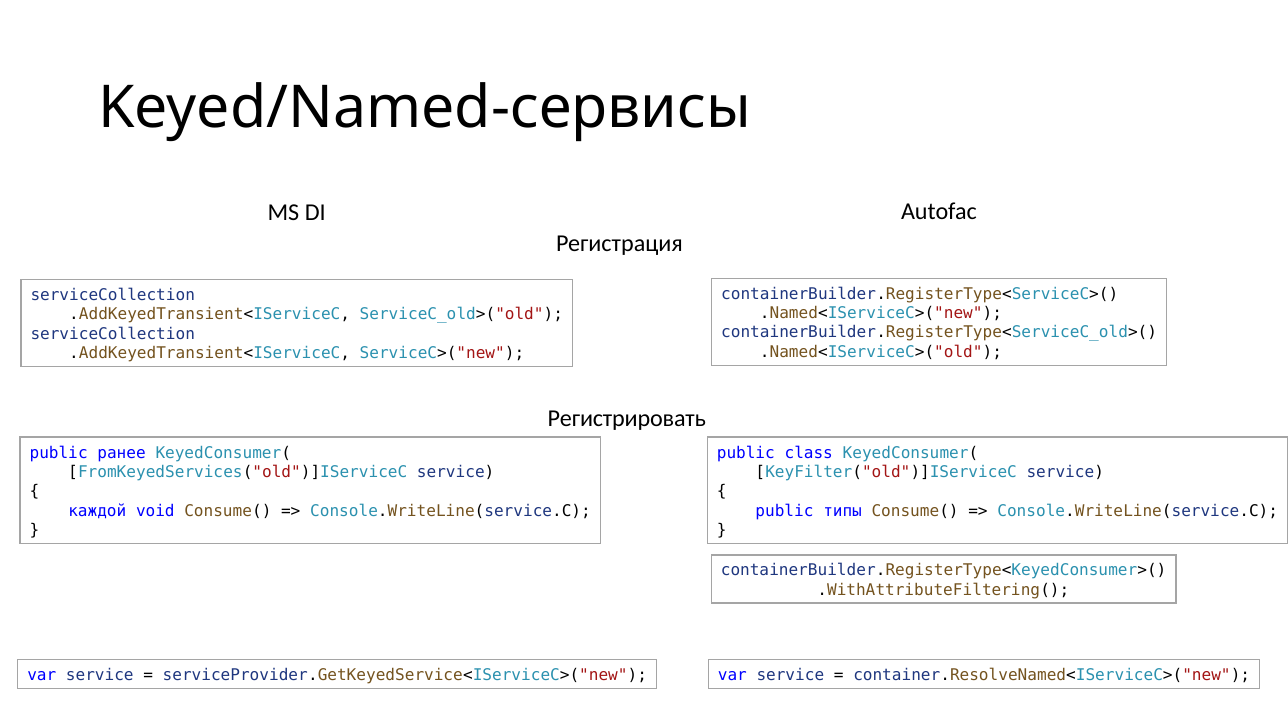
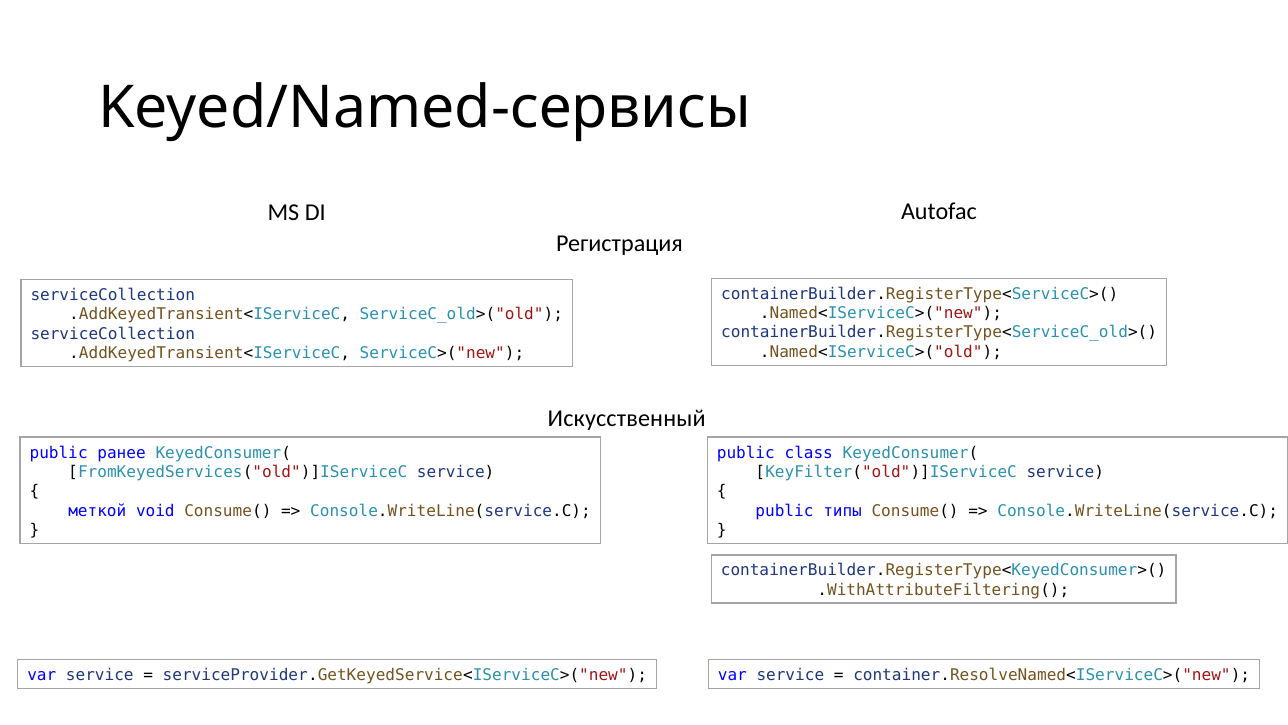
Регистрировать: Регистрировать -> Искусственный
каждой: каждой -> меткой
